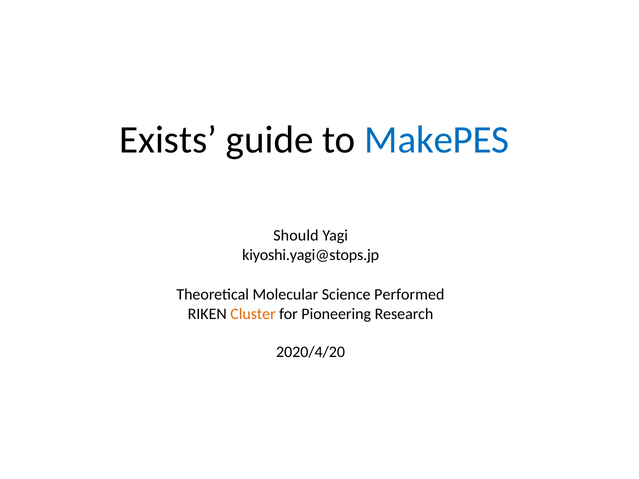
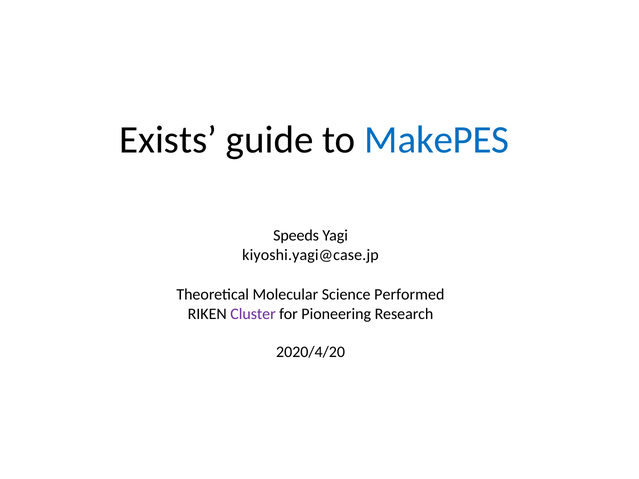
Should: Should -> Speeds
kiyoshi.yagi@stops.jp: kiyoshi.yagi@stops.jp -> kiyoshi.yagi@case.jp
Cluster colour: orange -> purple
